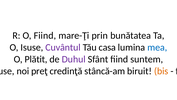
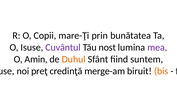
O Fiind: Fiind -> Copii
casa: casa -> nost
mea colour: blue -> purple
Plătit: Plătit -> Amin
Duhul colour: purple -> orange
stâncă-am: stâncă-am -> merge-am
